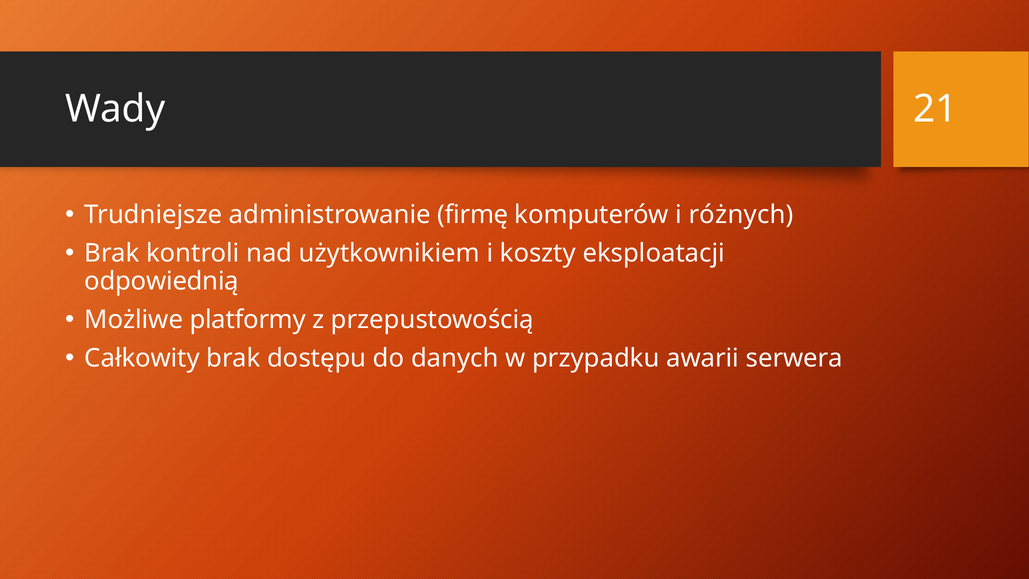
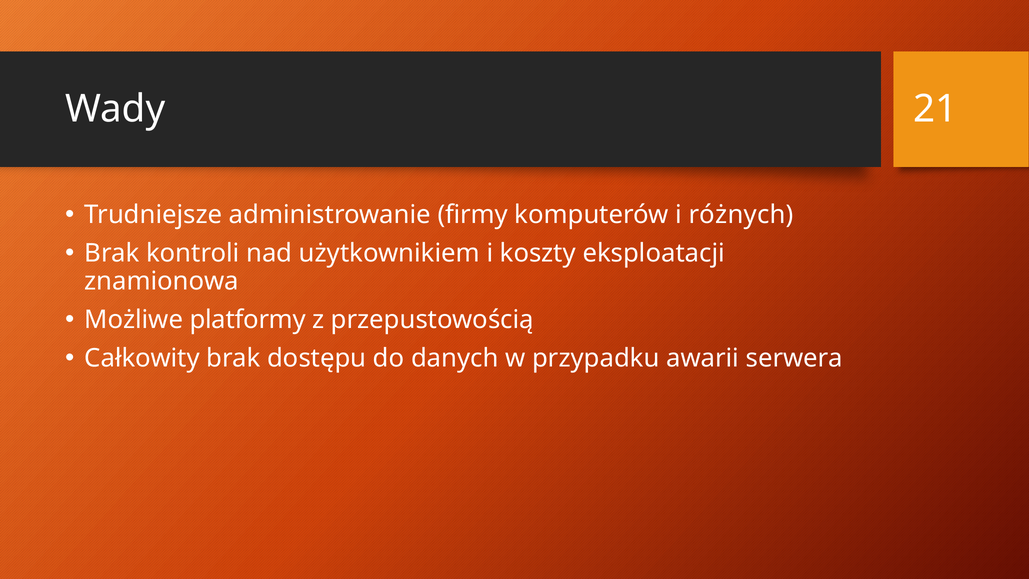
firmę: firmę -> firmy
odpowiednią: odpowiednią -> znamionowa
